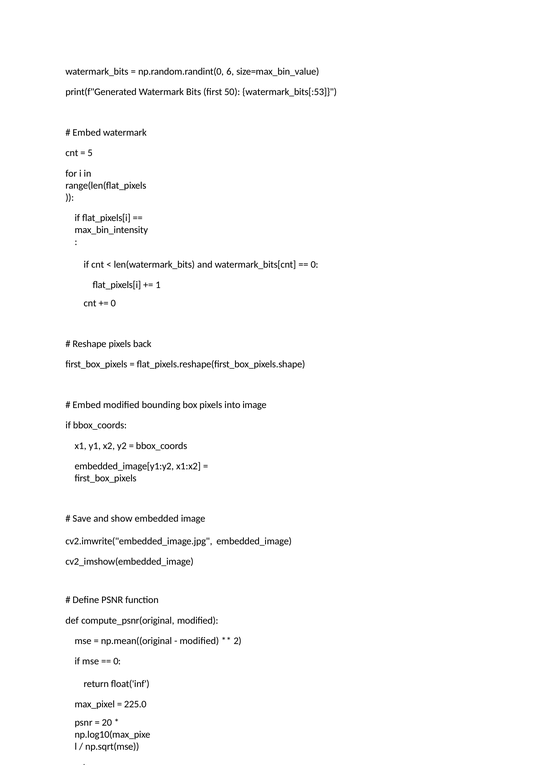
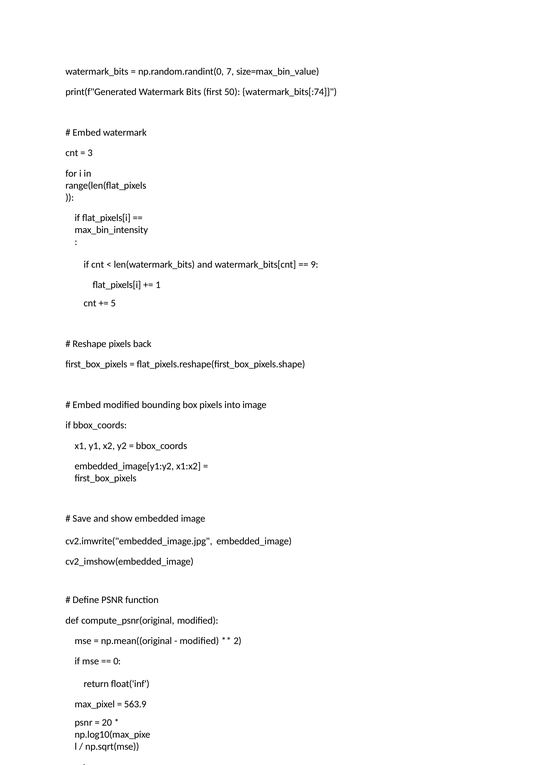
6: 6 -> 7
watermark_bits[:53: watermark_bits[:53 -> watermark_bits[:74
5: 5 -> 3
0 at (315, 265): 0 -> 9
0 at (113, 303): 0 -> 5
225.0: 225.0 -> 563.9
